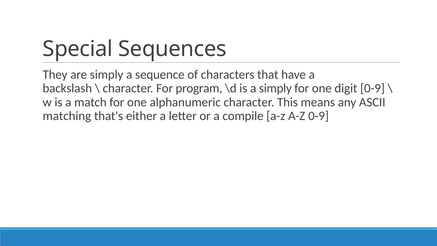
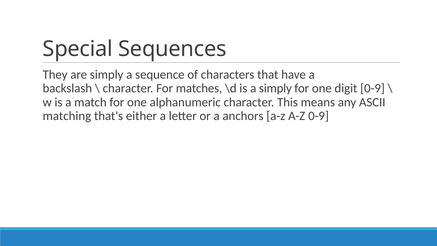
program: program -> matches
compile: compile -> anchors
